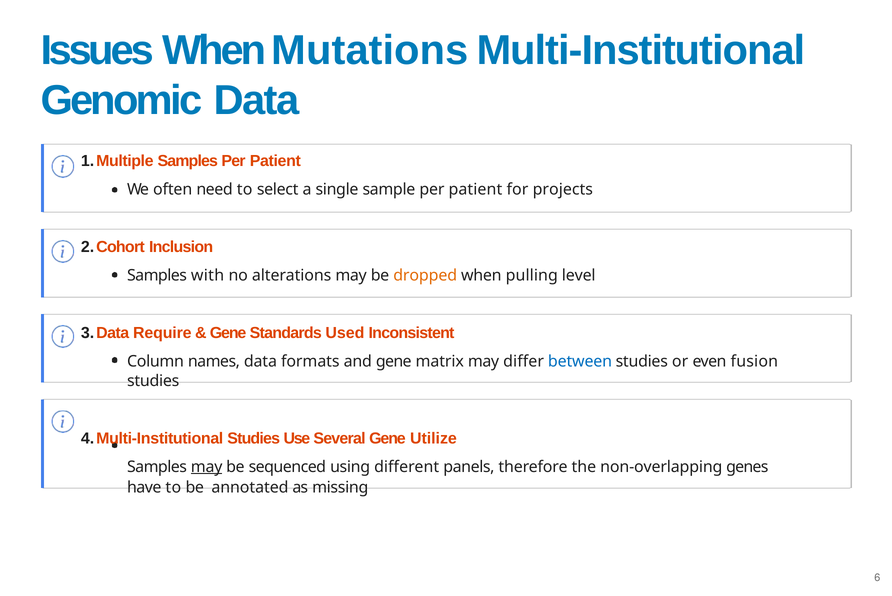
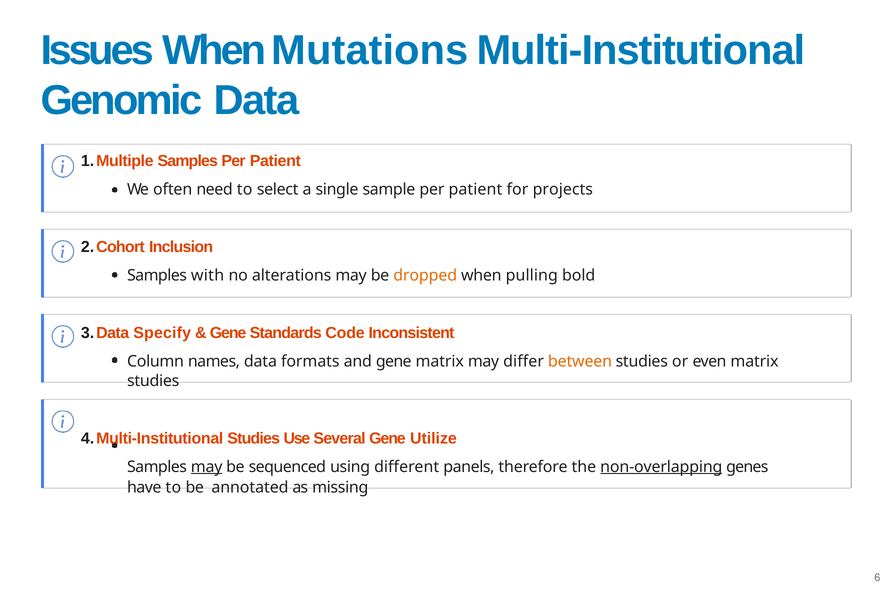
level: level -> bold
Require: Require -> Specify
Used: Used -> Code
between colour: blue -> orange
even fusion: fusion -> matrix
non-overlapping underline: none -> present
